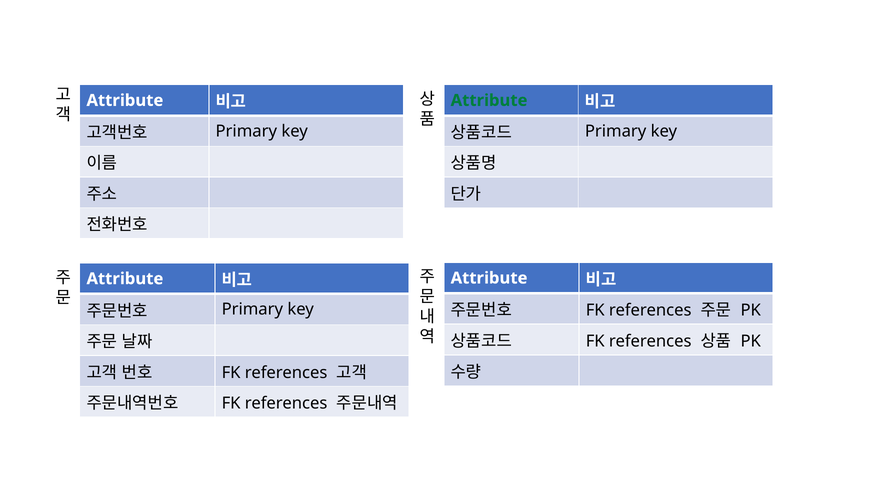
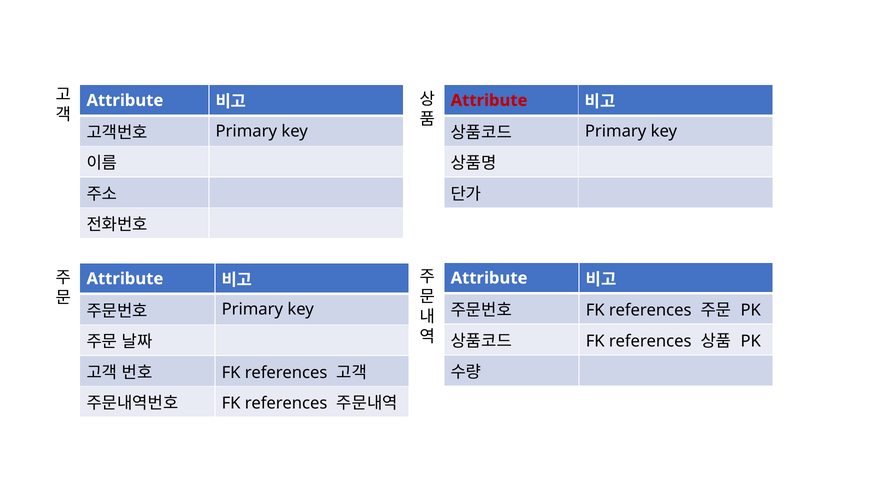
Attribute at (489, 101) colour: green -> red
